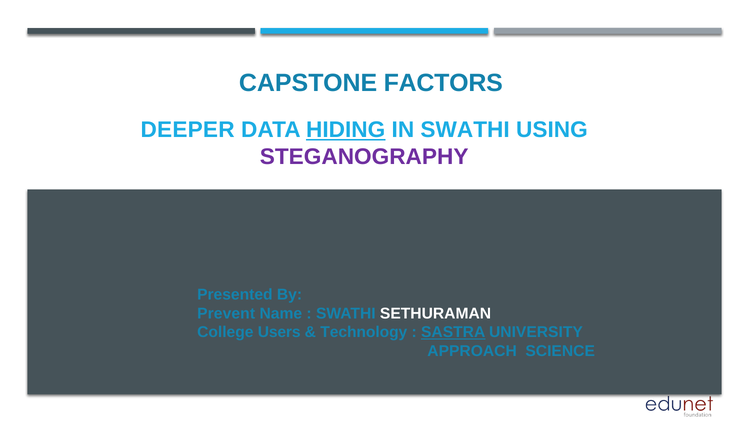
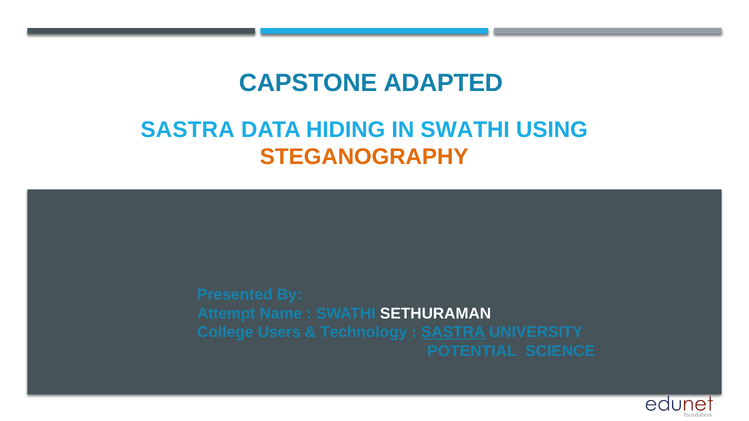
FACTORS: FACTORS -> ADAPTED
DEEPER at (188, 130): DEEPER -> SASTRA
HIDING underline: present -> none
STEGANOGRAPHY colour: purple -> orange
Prevent: Prevent -> Attempt
APPROACH: APPROACH -> POTENTIAL
